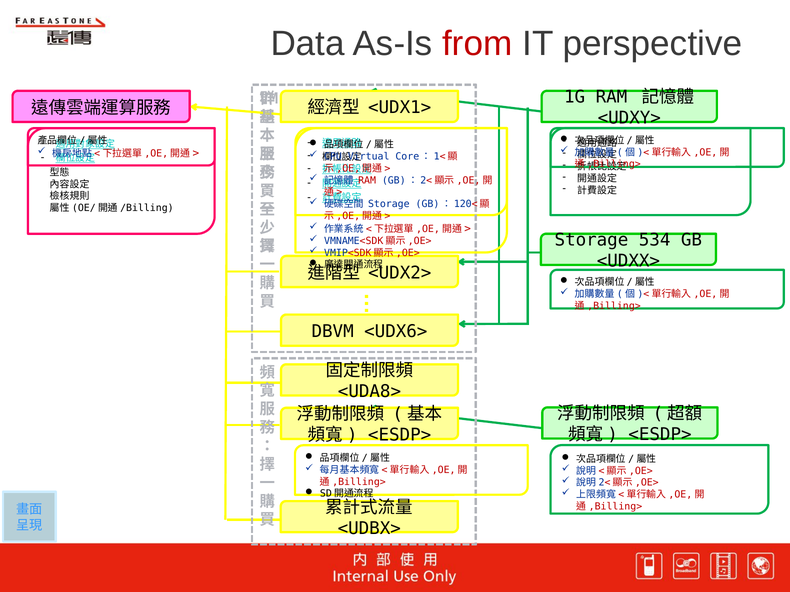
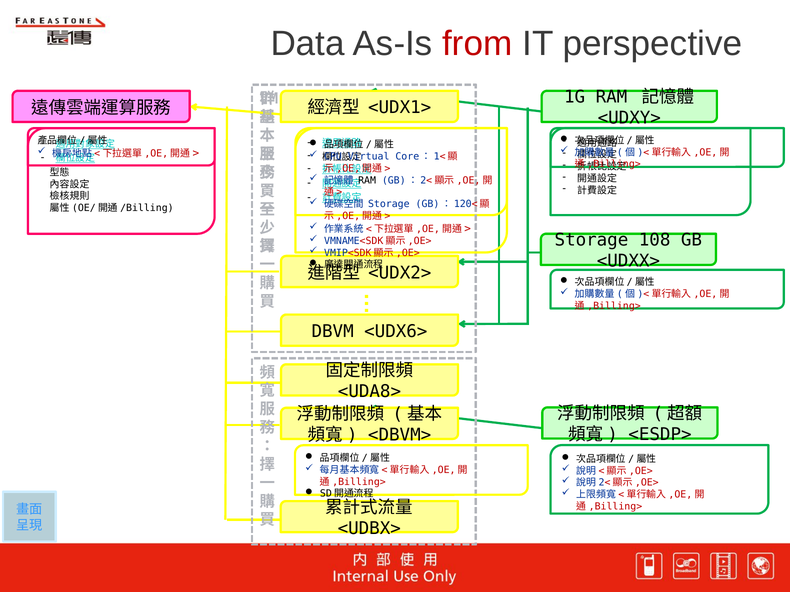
RAM at (367, 180) colour: red -> black
534: 534 -> 108
<ESDP> at (400, 435): <ESDP> -> <DBVM>
